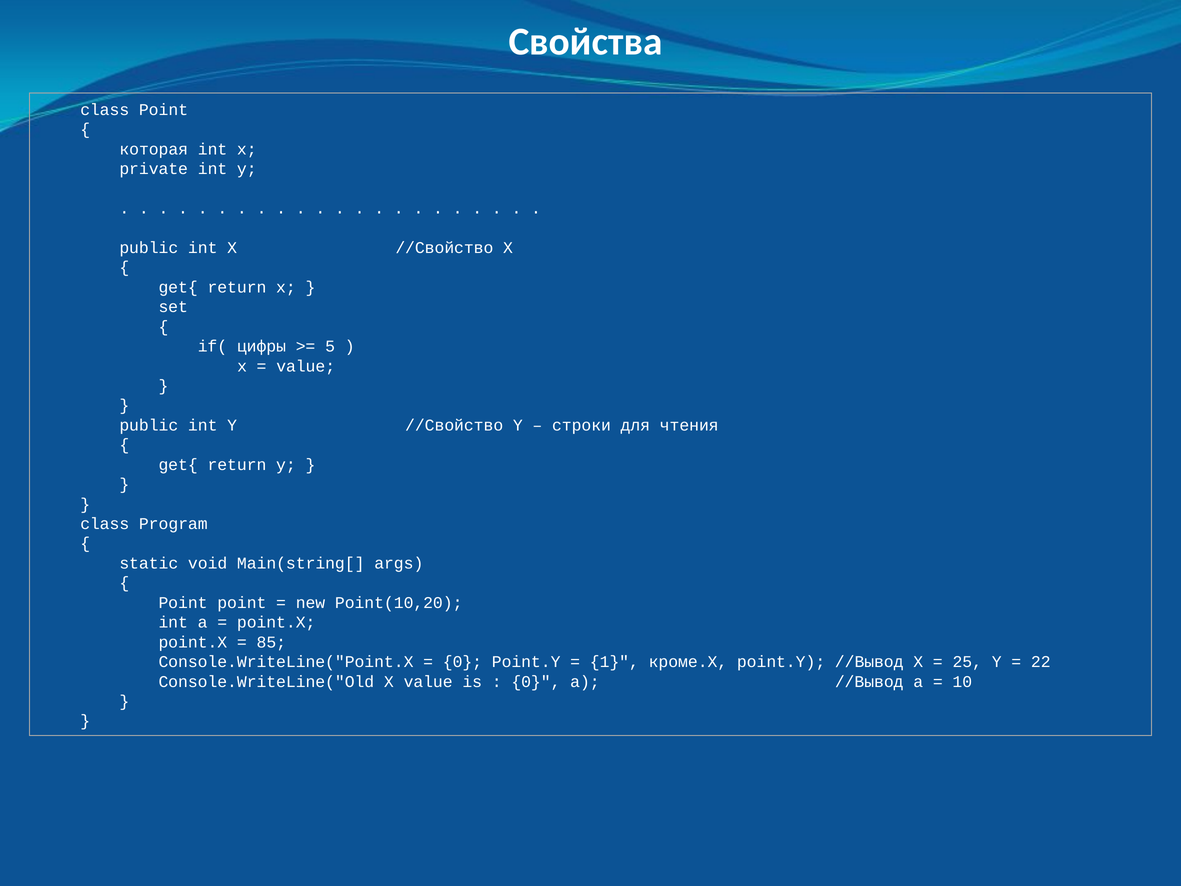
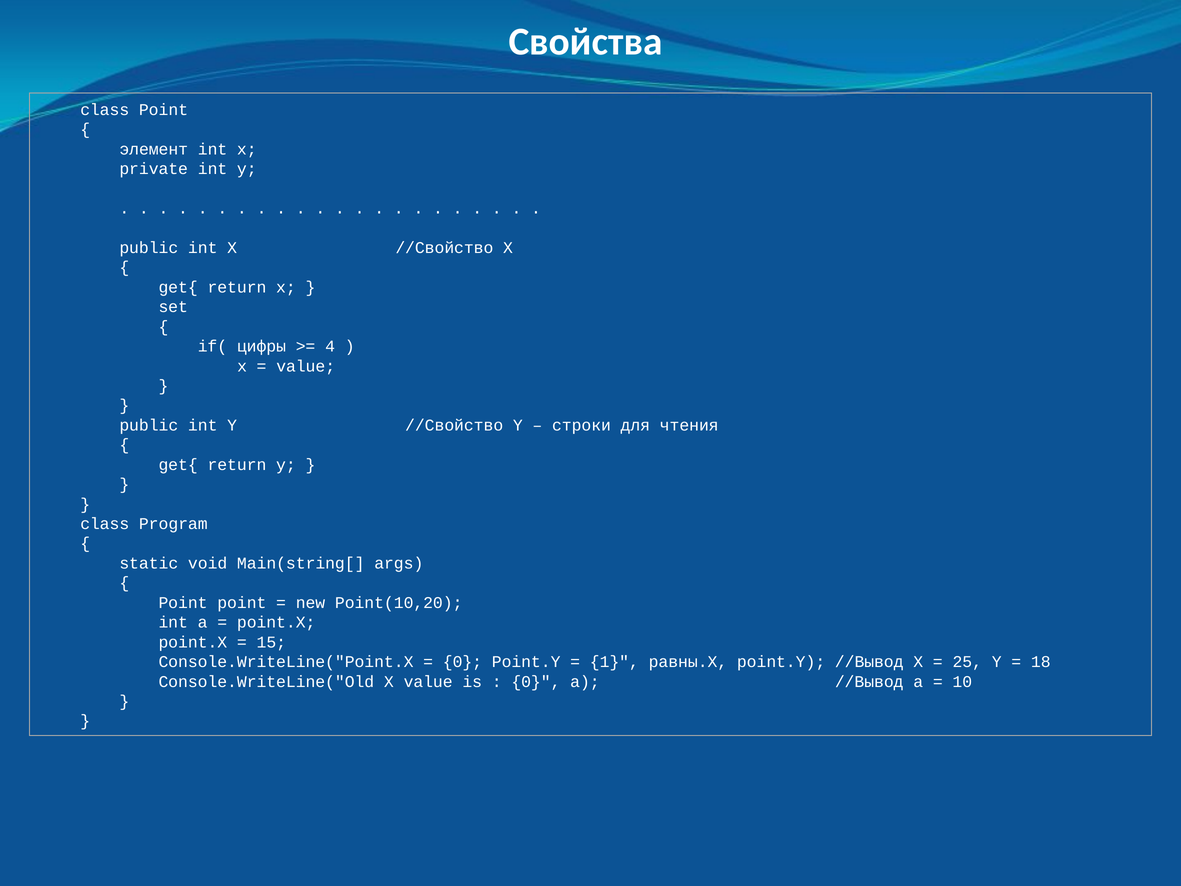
которая: которая -> элемент
5: 5 -> 4
85: 85 -> 15
кроме.X: кроме.X -> равны.X
22: 22 -> 18
